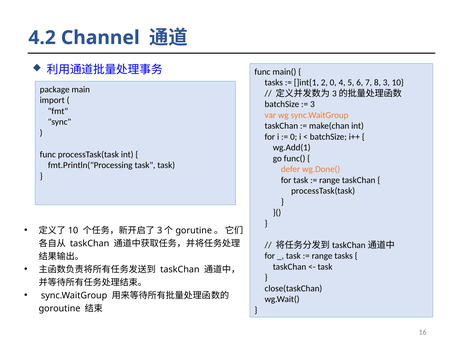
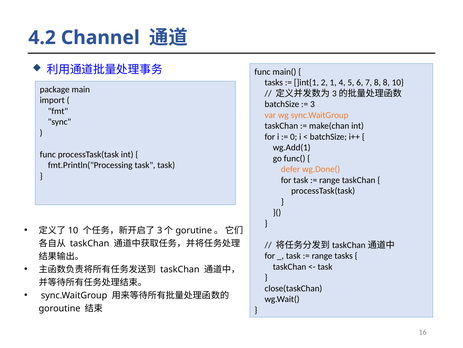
2 0: 0 -> 1
8 3: 3 -> 8
